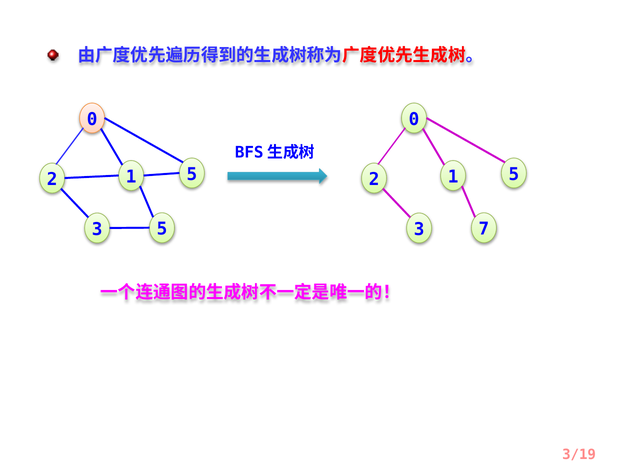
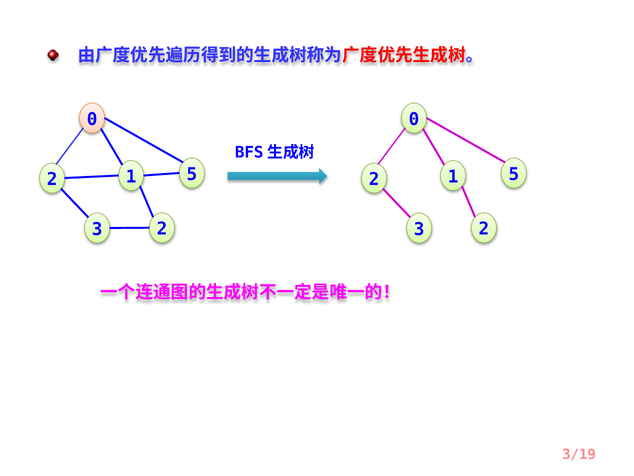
5 at (162, 229): 5 -> 2
7 at (484, 229): 7 -> 2
